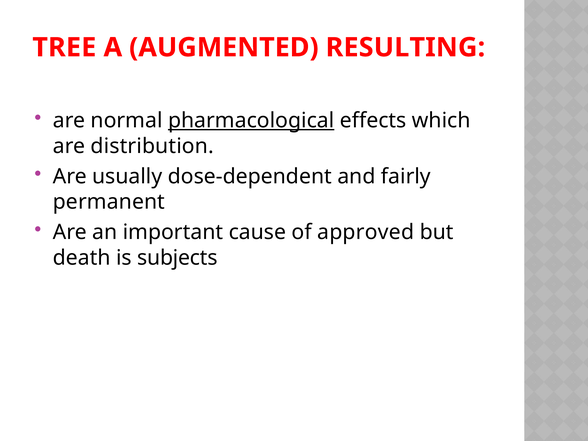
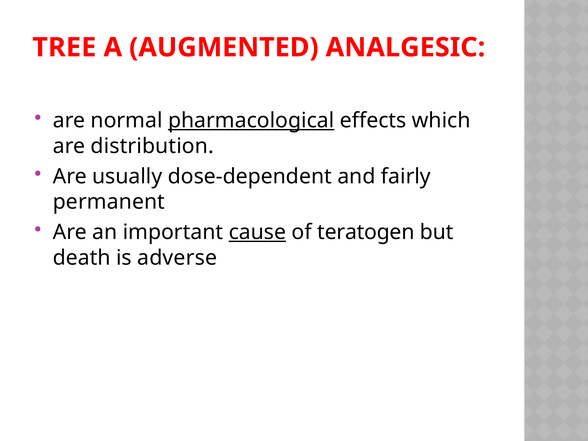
RESULTING: RESULTING -> ANALGESIC
cause underline: none -> present
approved: approved -> teratogen
subjects: subjects -> adverse
